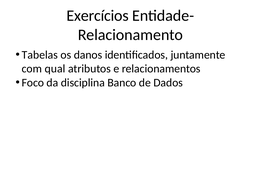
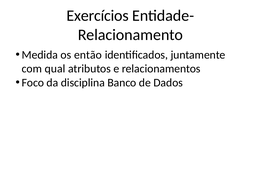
Tabelas: Tabelas -> Medida
danos: danos -> então
